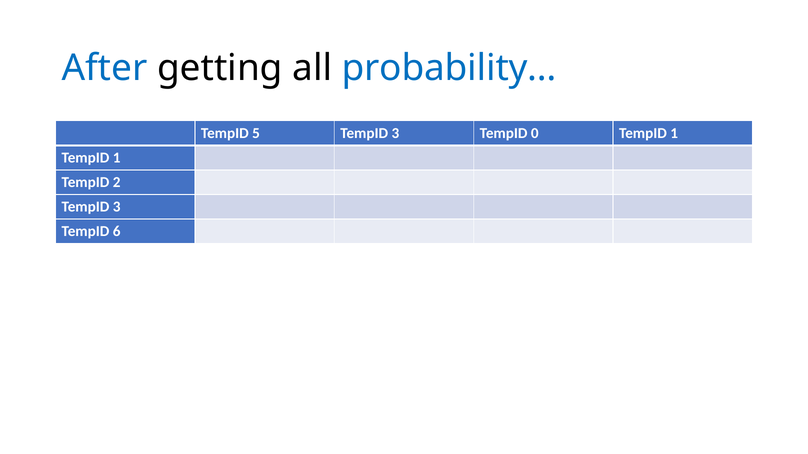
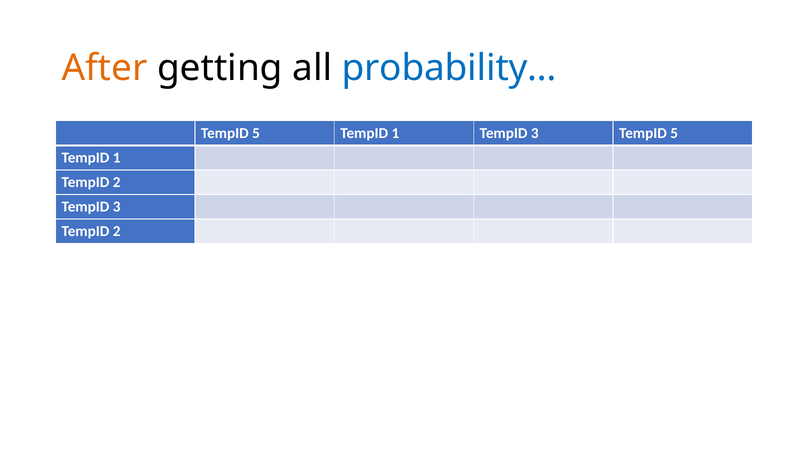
After colour: blue -> orange
3 at (395, 133): 3 -> 1
0 at (535, 133): 0 -> 3
1 at (674, 133): 1 -> 5
6 at (117, 232): 6 -> 2
